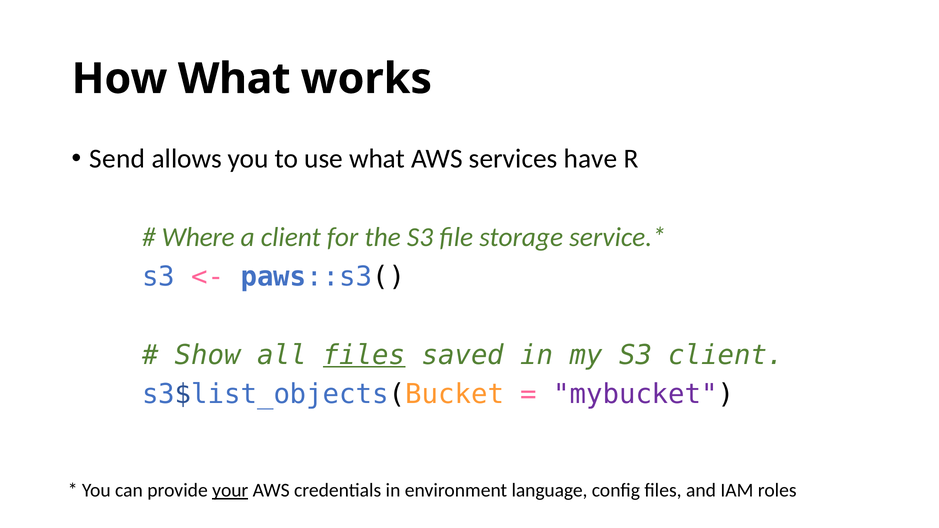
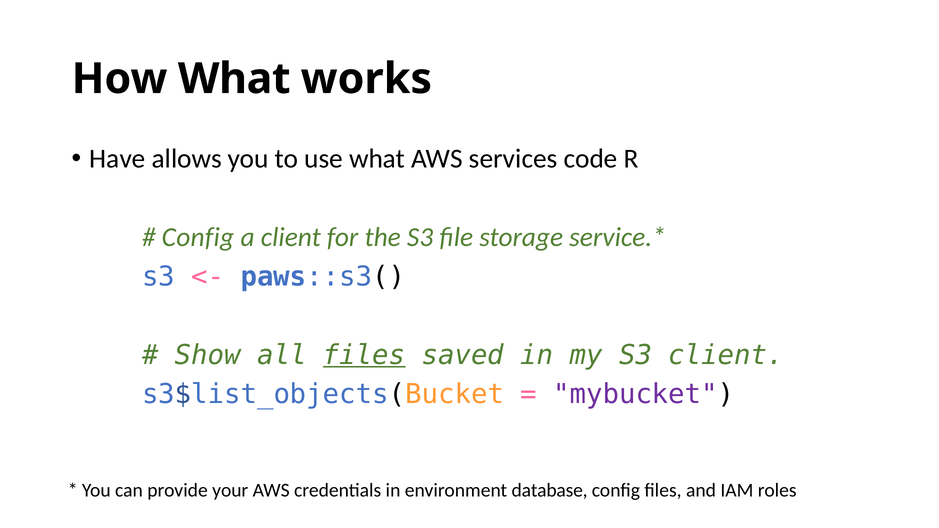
Send: Send -> Have
have: have -> code
Where at (198, 237): Where -> Config
your underline: present -> none
language: language -> database
